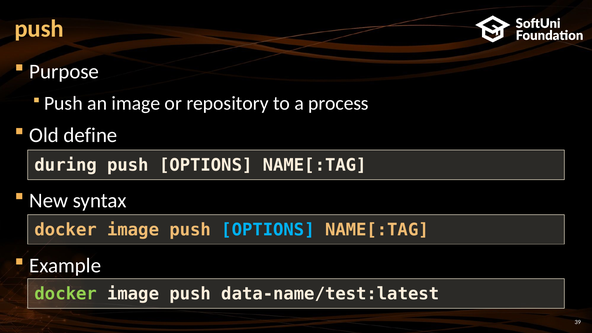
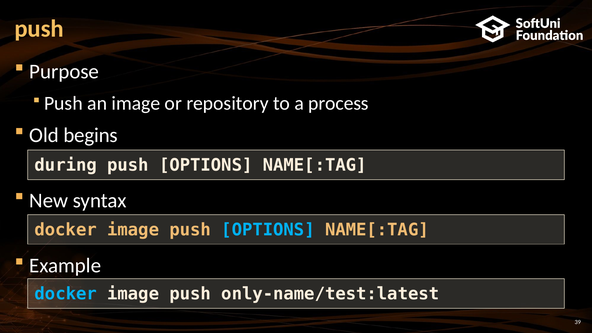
define: define -> begins
docker at (66, 294) colour: light green -> light blue
data-name/test:latest: data-name/test:latest -> only-name/test:latest
